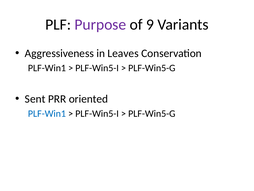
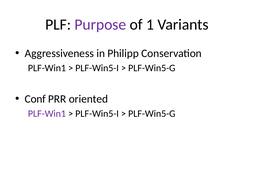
9: 9 -> 1
Leaves: Leaves -> Philipp
Sent: Sent -> Conf
PLF-Win1 at (47, 113) colour: blue -> purple
